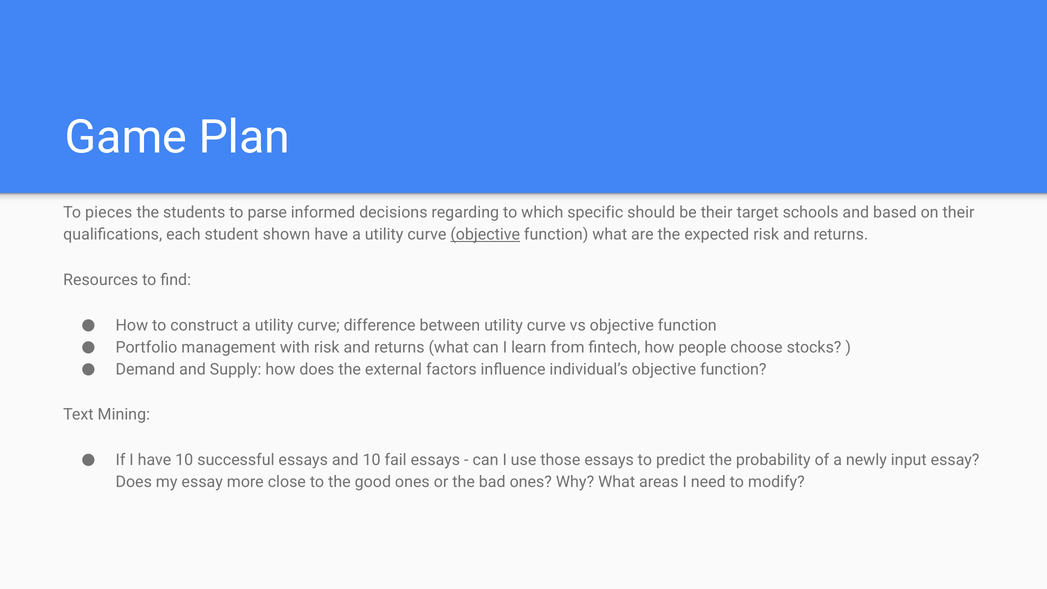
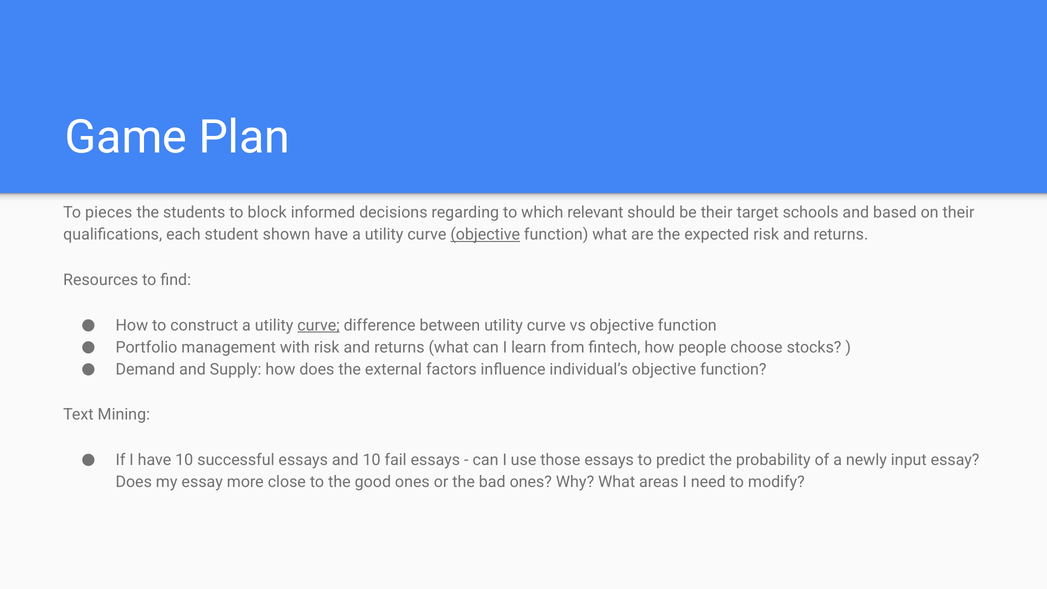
parse: parse -> block
specific: specific -> relevant
curve at (319, 325) underline: none -> present
